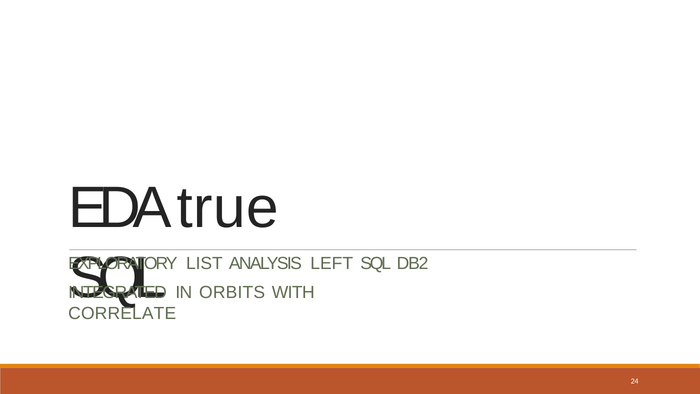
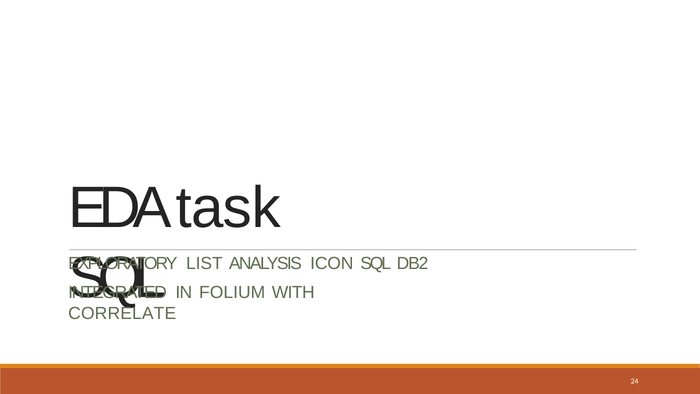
true: true -> task
LEFT: LEFT -> ICON
ORBITS: ORBITS -> FOLIUM
